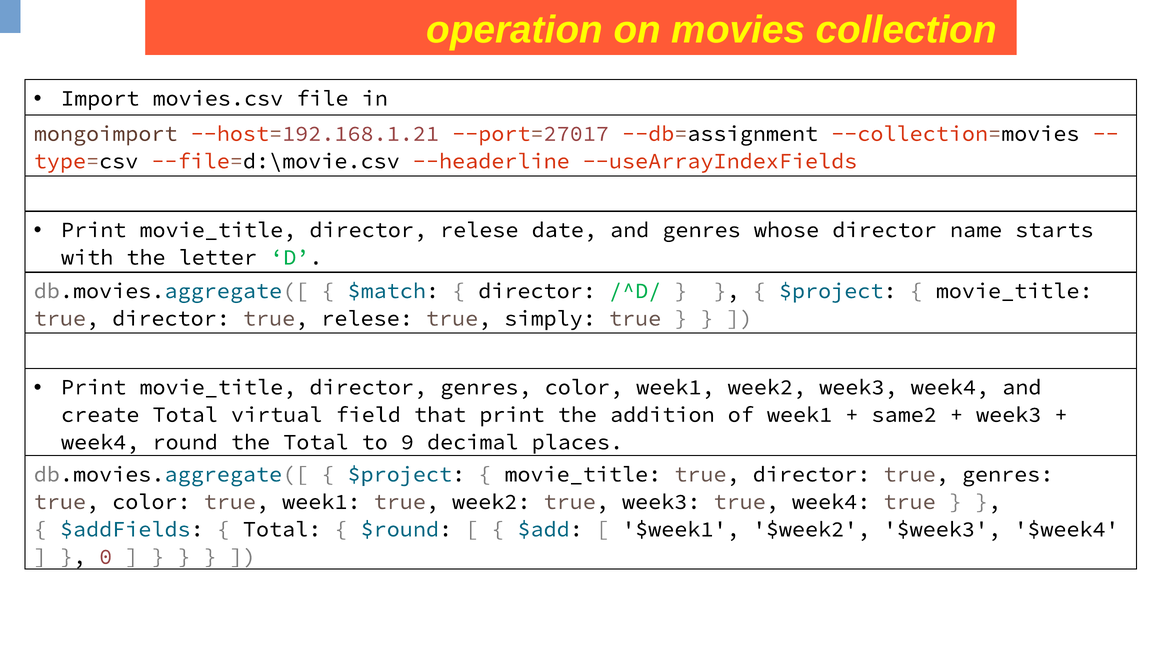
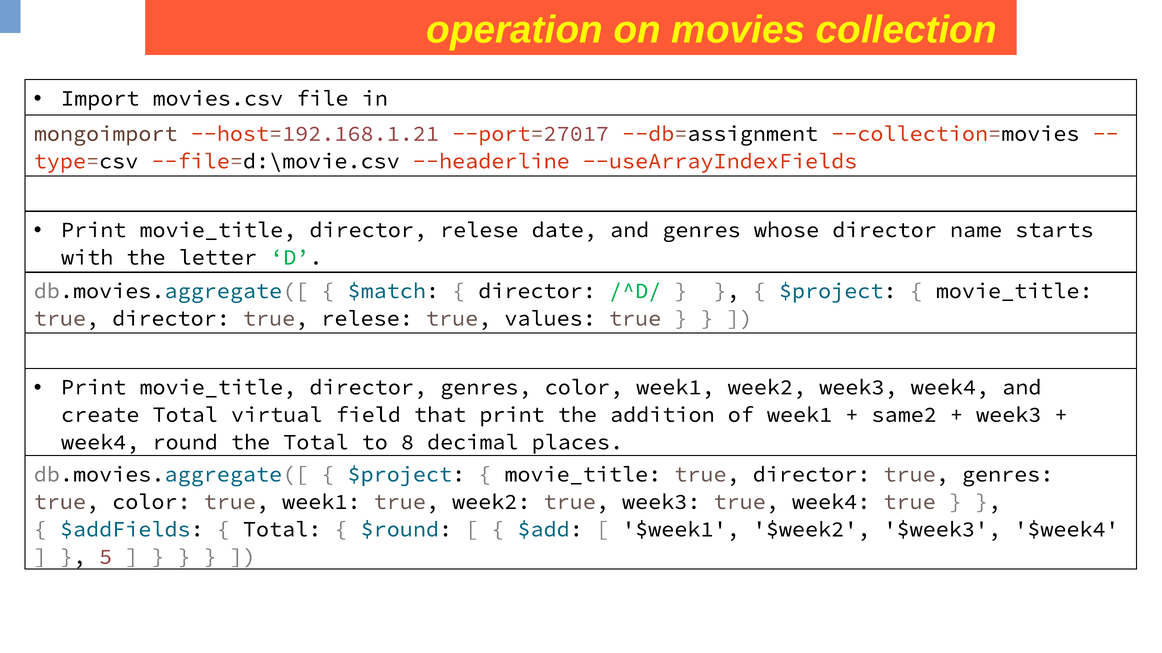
simply: simply -> values
9: 9 -> 8
0: 0 -> 5
